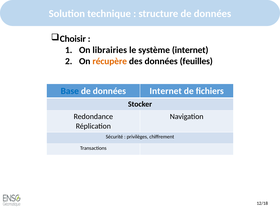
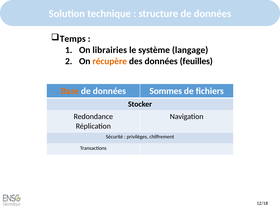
Choisir: Choisir -> Temps
système internet: internet -> langage
Base colour: blue -> orange
données Internet: Internet -> Sommes
